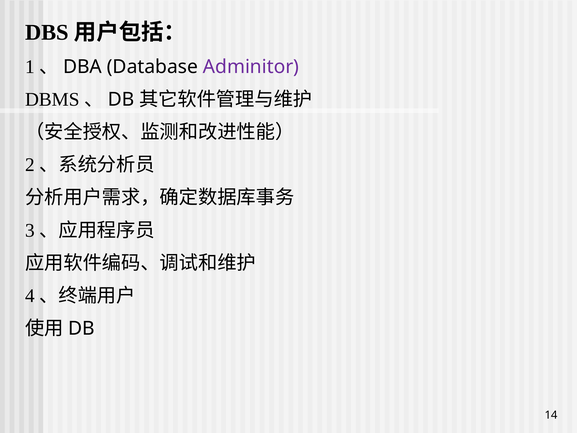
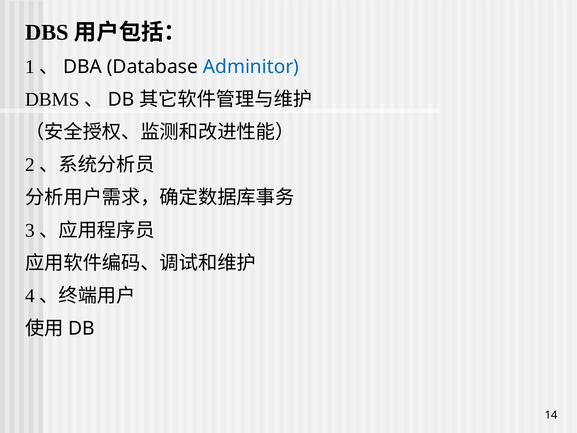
Adminitor colour: purple -> blue
